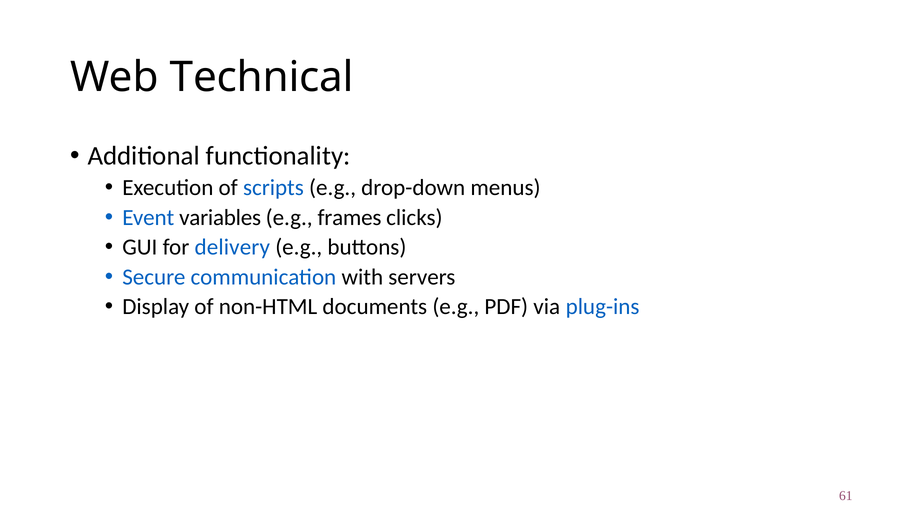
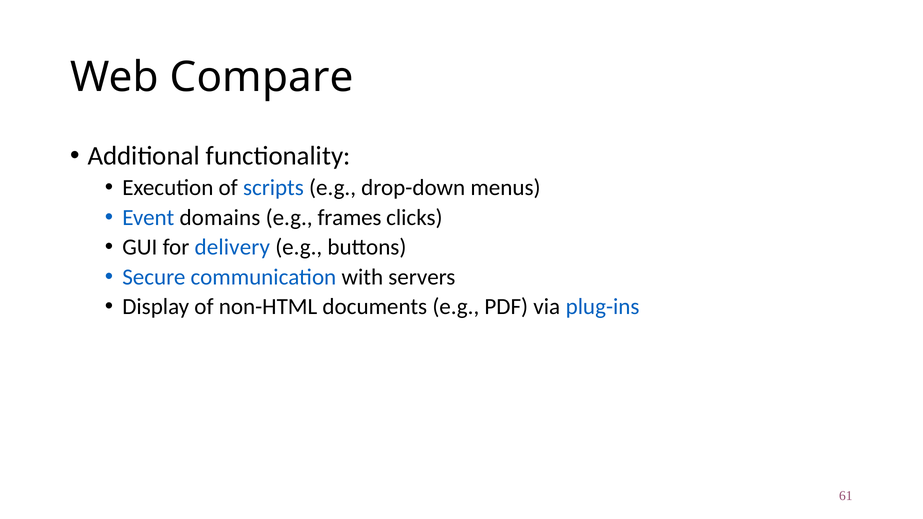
Technical: Technical -> Compare
variables: variables -> domains
